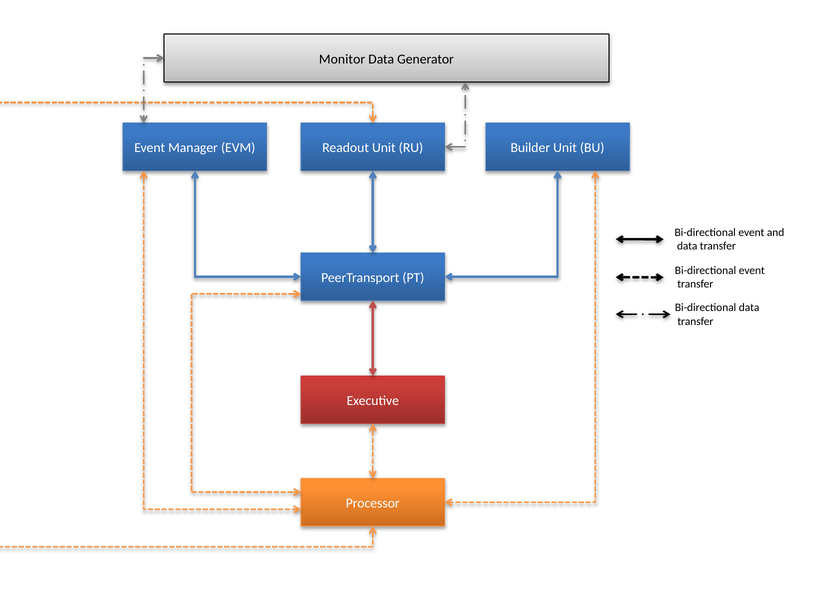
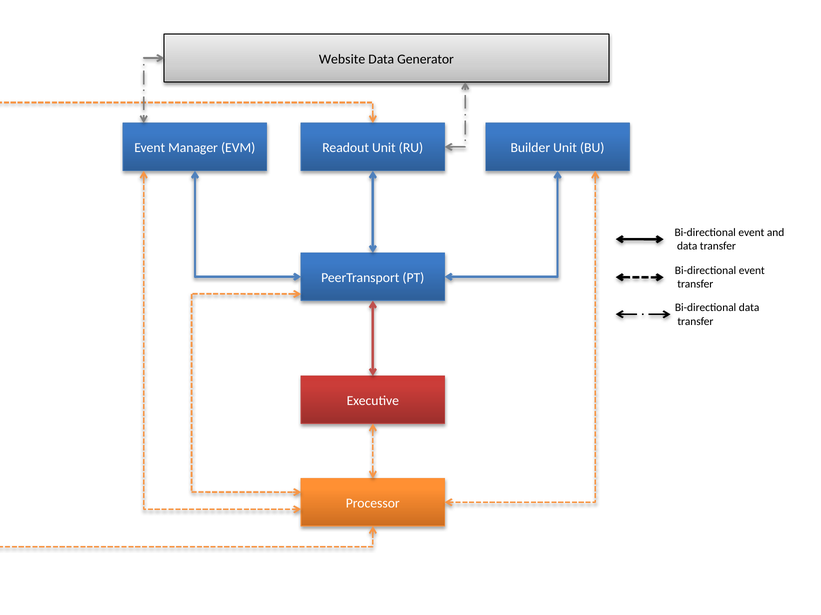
Monitor: Monitor -> Website
